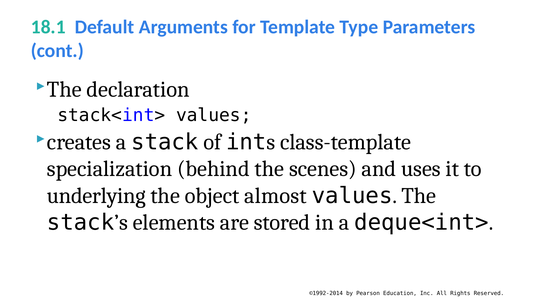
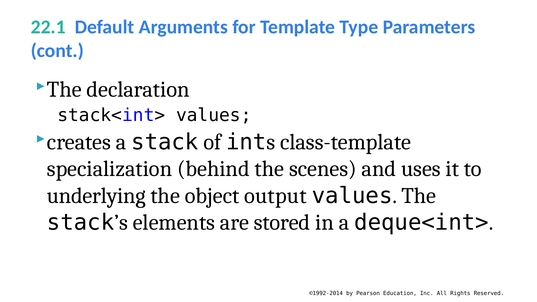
18.1: 18.1 -> 22.1
almost: almost -> output
